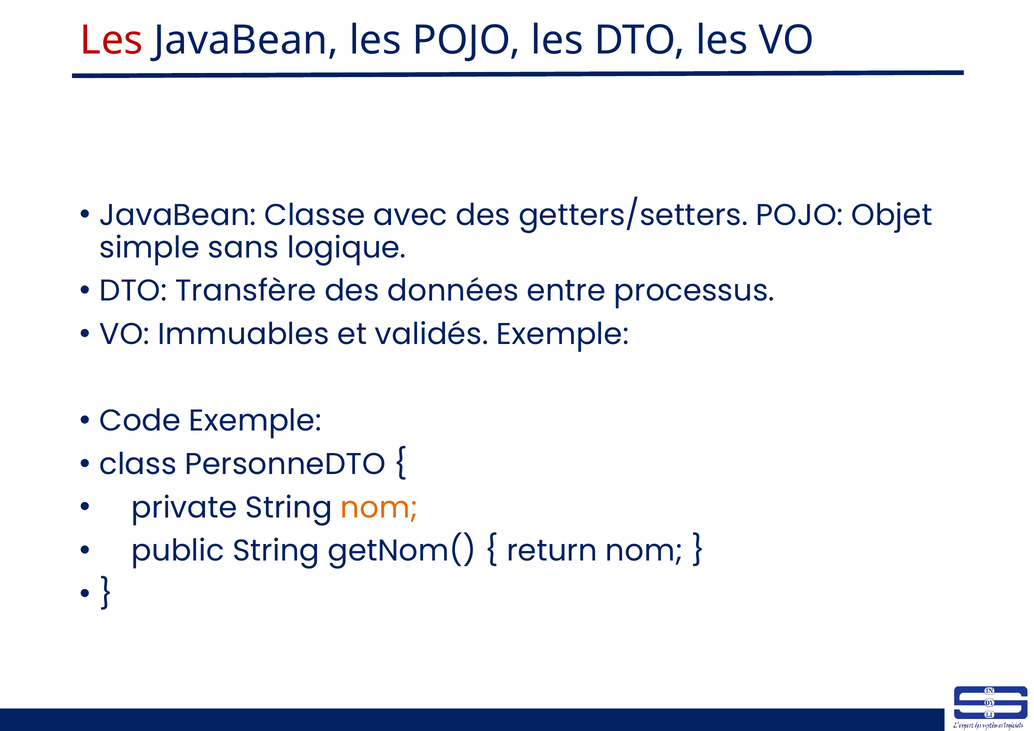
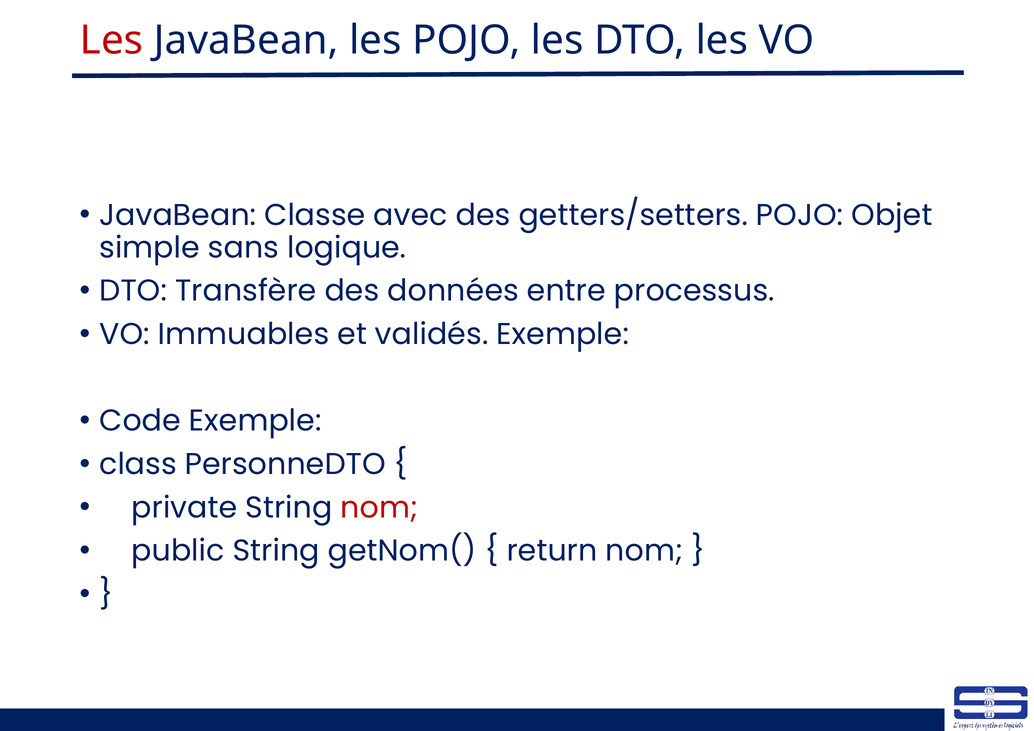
nom at (379, 507) colour: orange -> red
